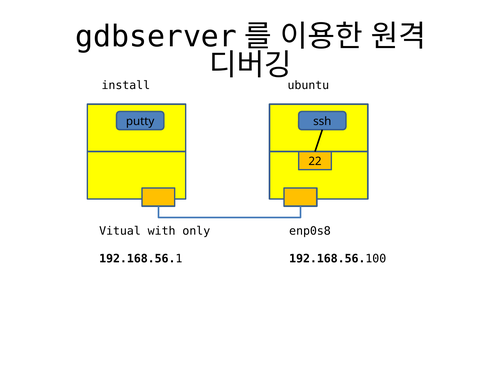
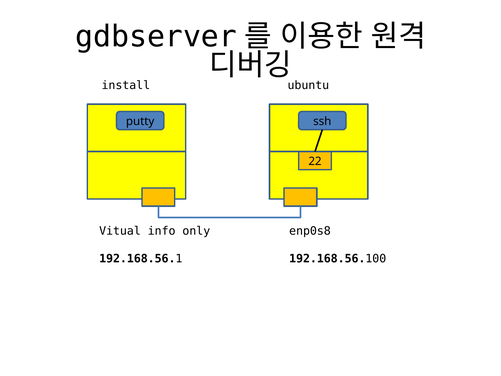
with: with -> info
